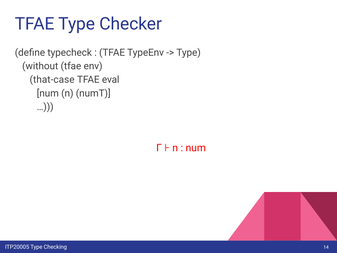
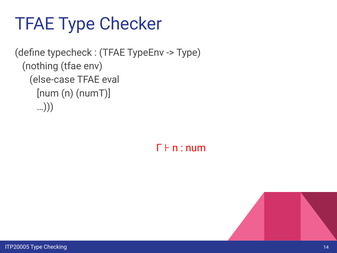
without: without -> nothing
that-case: that-case -> else-case
